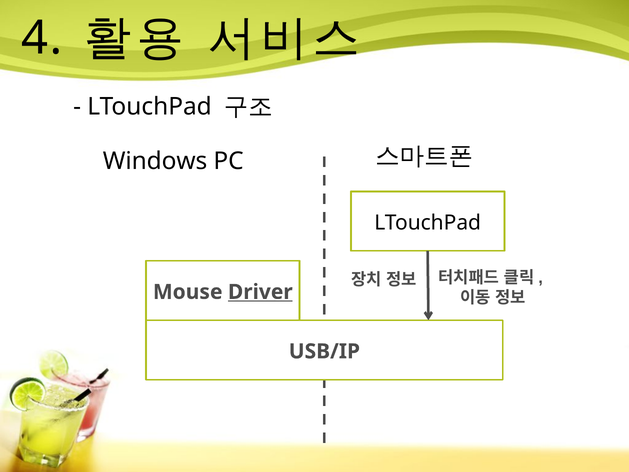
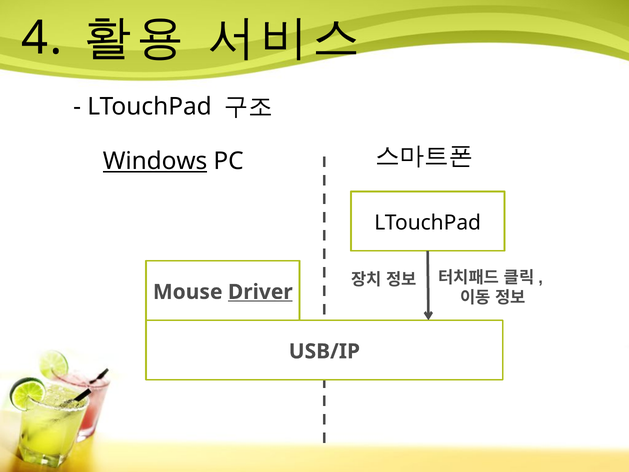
Windows underline: none -> present
